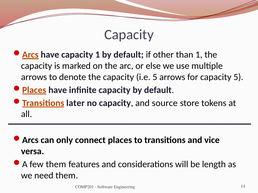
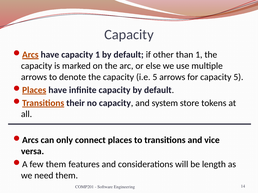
later: later -> their
source: source -> system
